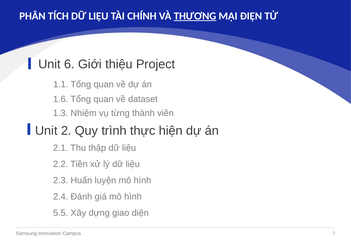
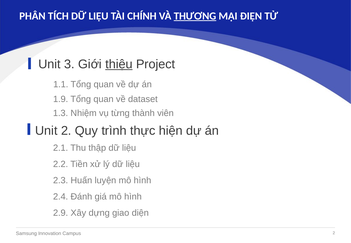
6: 6 -> 3
thiệu underline: none -> present
1.6: 1.6 -> 1.9
5.5: 5.5 -> 2.9
